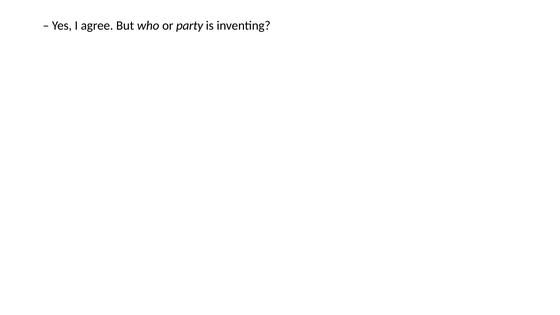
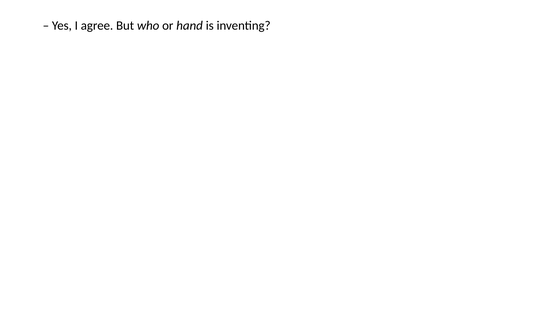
party: party -> hand
